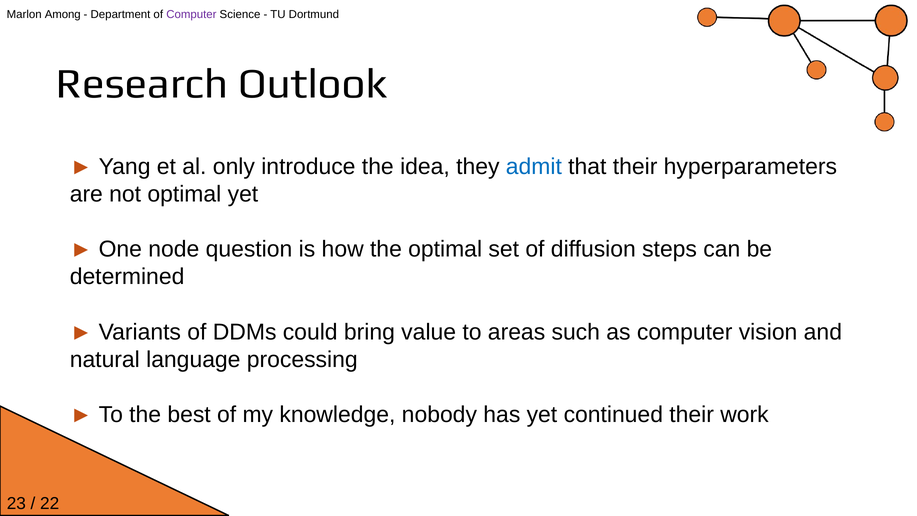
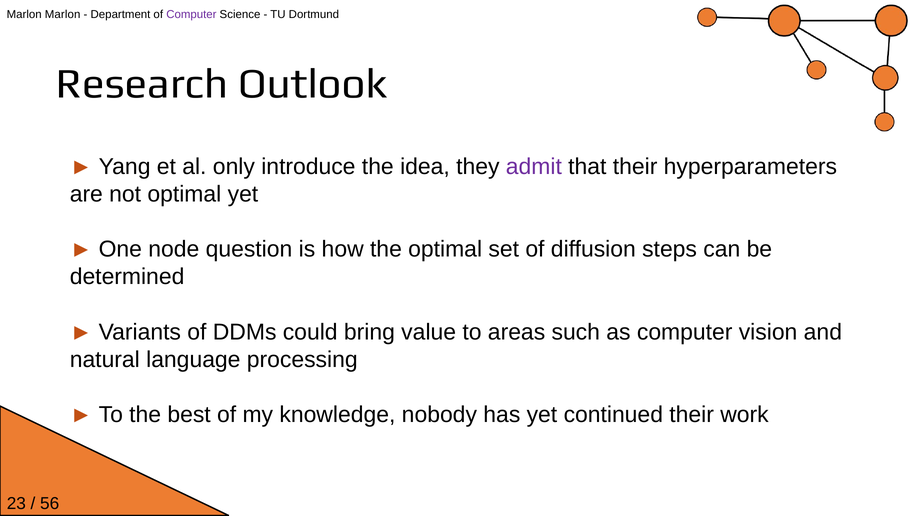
Marlon Among: Among -> Marlon
admit colour: blue -> purple
22: 22 -> 56
